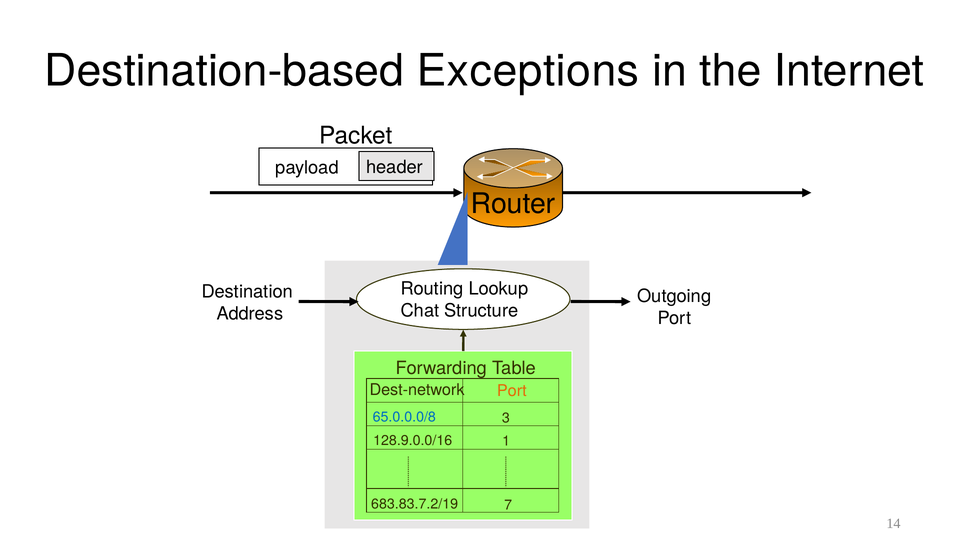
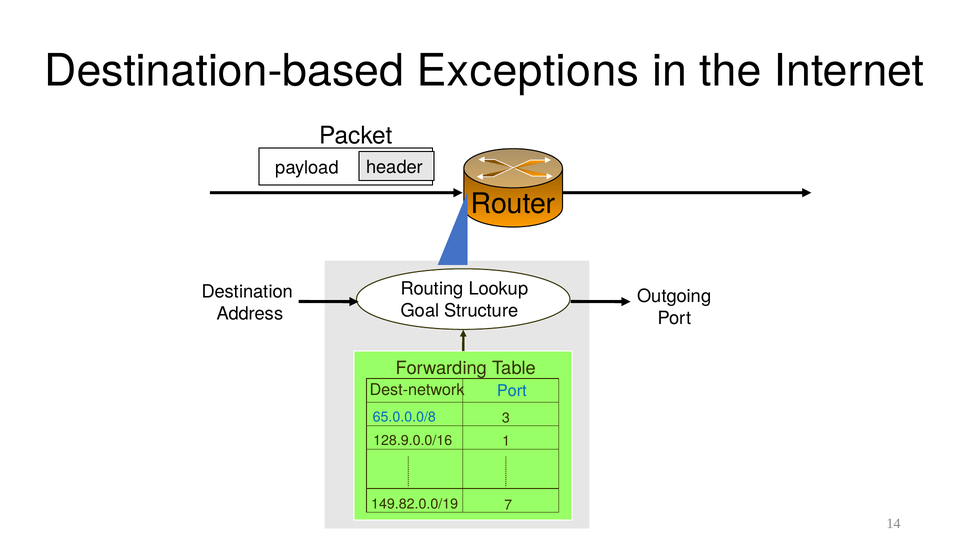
Chat: Chat -> Goal
Port at (512, 391) colour: orange -> blue
683.83.7.2/19: 683.83.7.2/19 -> 149.82.0.0/19
